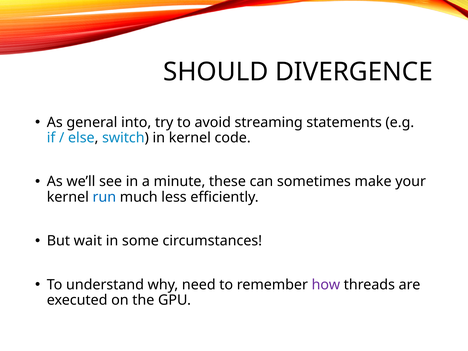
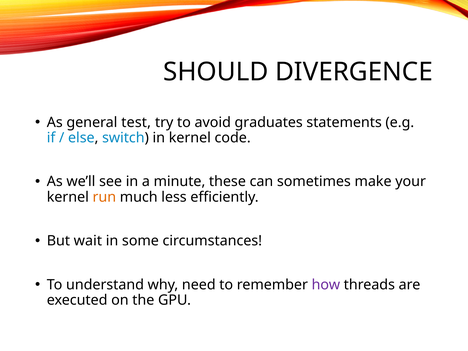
into: into -> test
streaming: streaming -> graduates
run colour: blue -> orange
